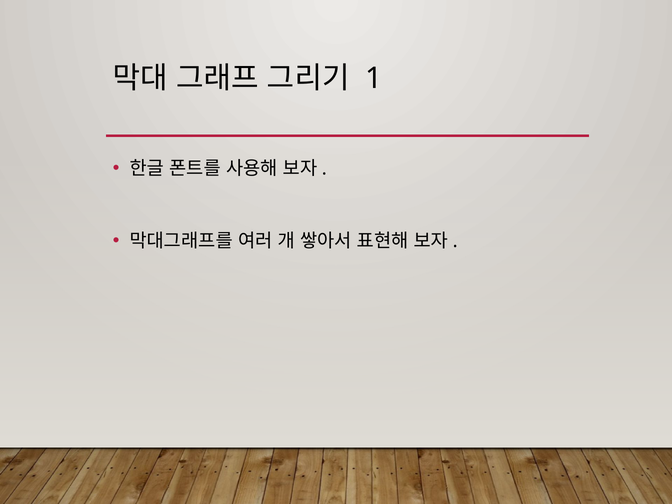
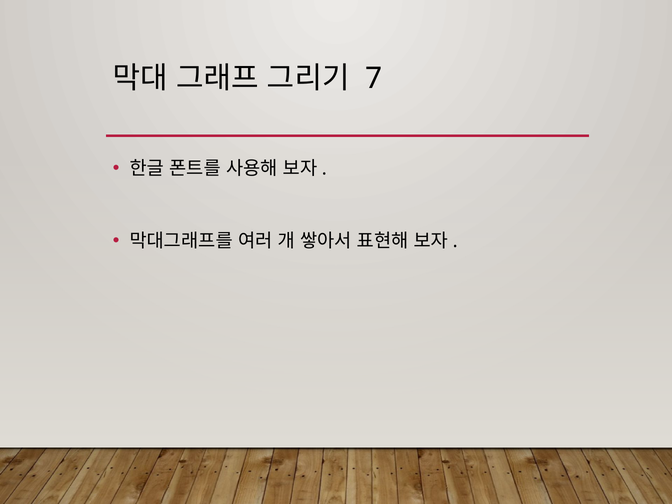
1: 1 -> 7
